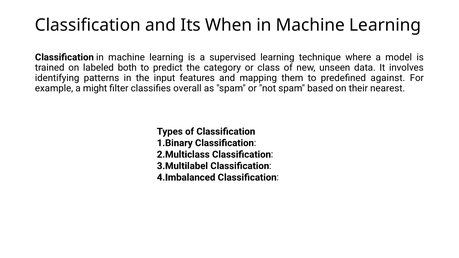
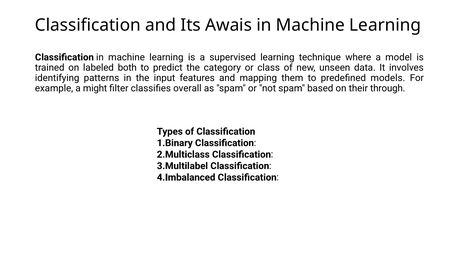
When: When -> Awais
against: against -> models
nearest: nearest -> through
